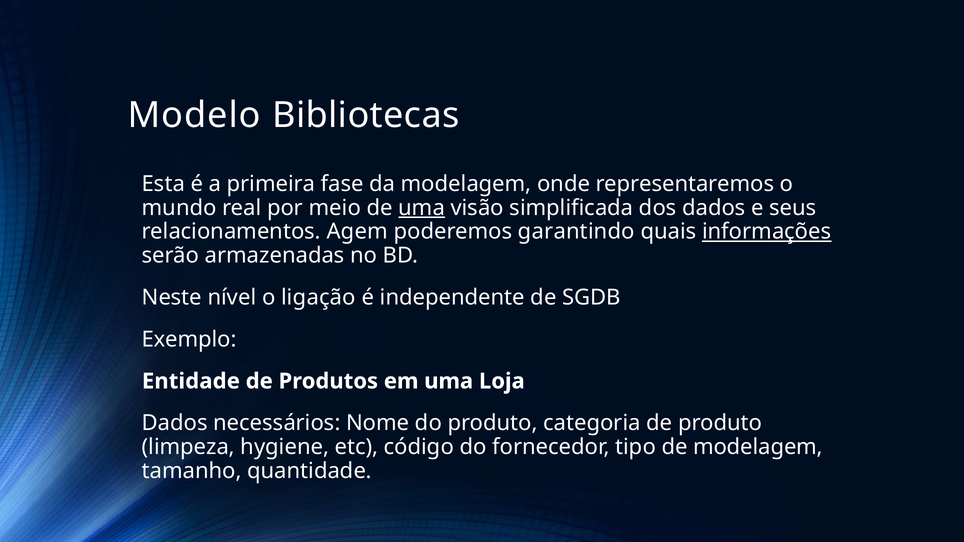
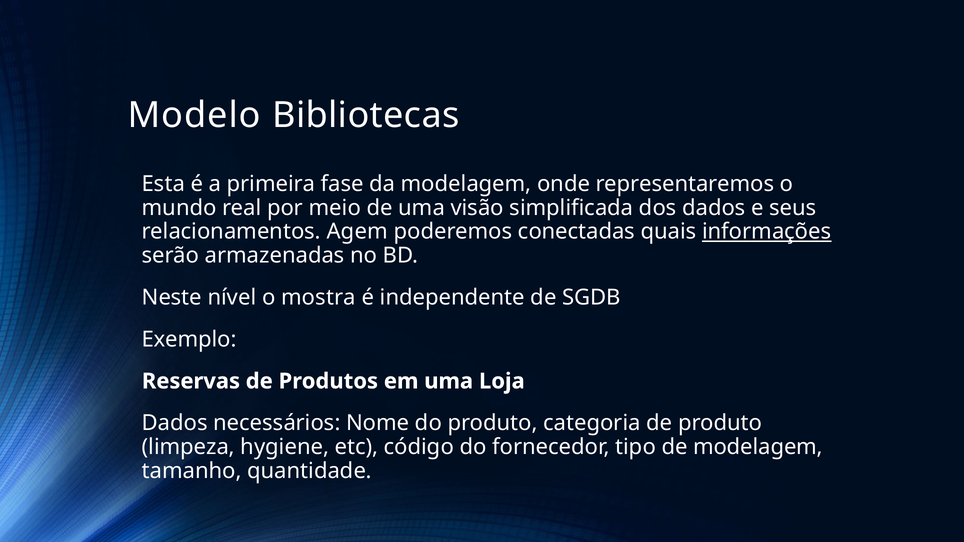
uma at (422, 208) underline: present -> none
garantindo: garantindo -> conectadas
ligação: ligação -> mostra
Entidade: Entidade -> Reservas
